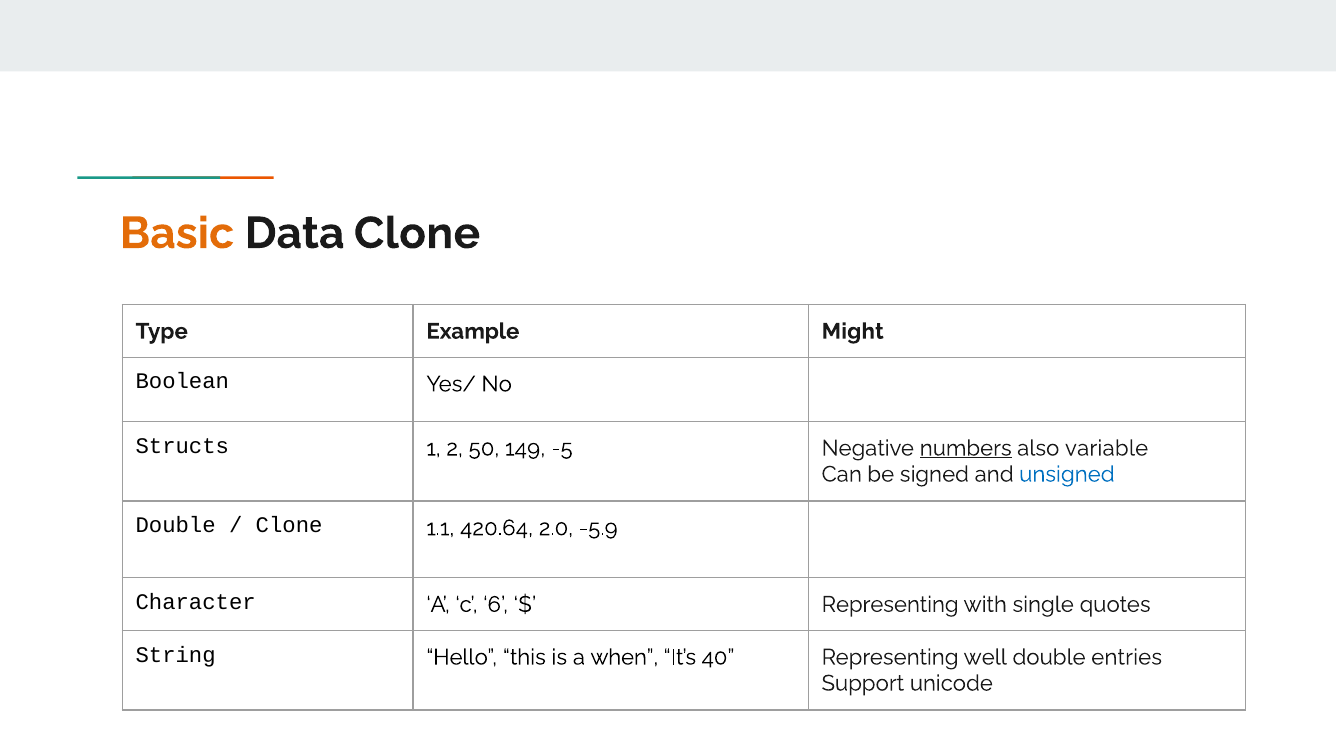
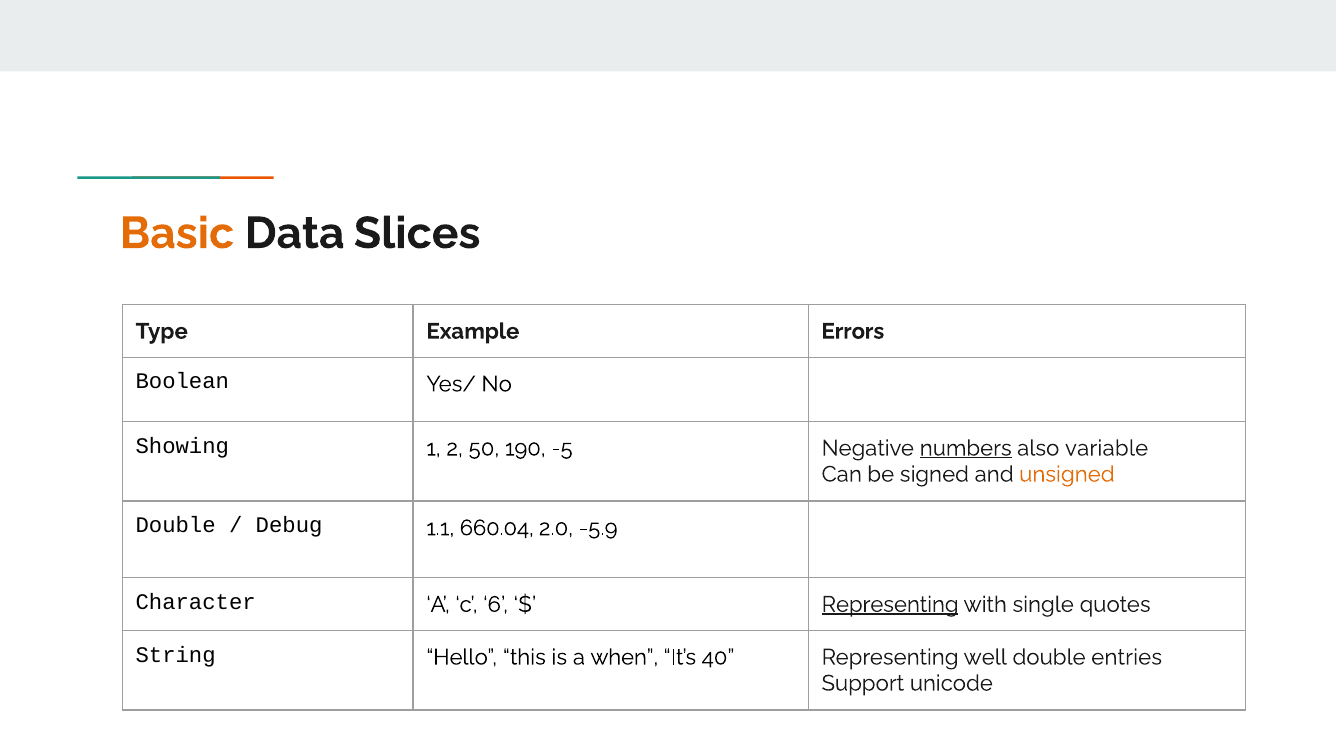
Data Clone: Clone -> Slices
Might: Might -> Errors
Structs: Structs -> Showing
149: 149 -> 190
unsigned colour: blue -> orange
Clone at (289, 525): Clone -> Debug
420.64: 420.64 -> 660.04
Representing at (890, 604) underline: none -> present
